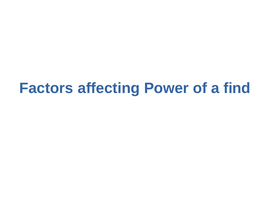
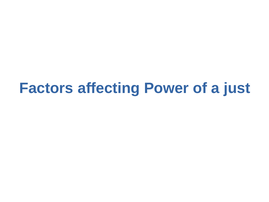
find: find -> just
